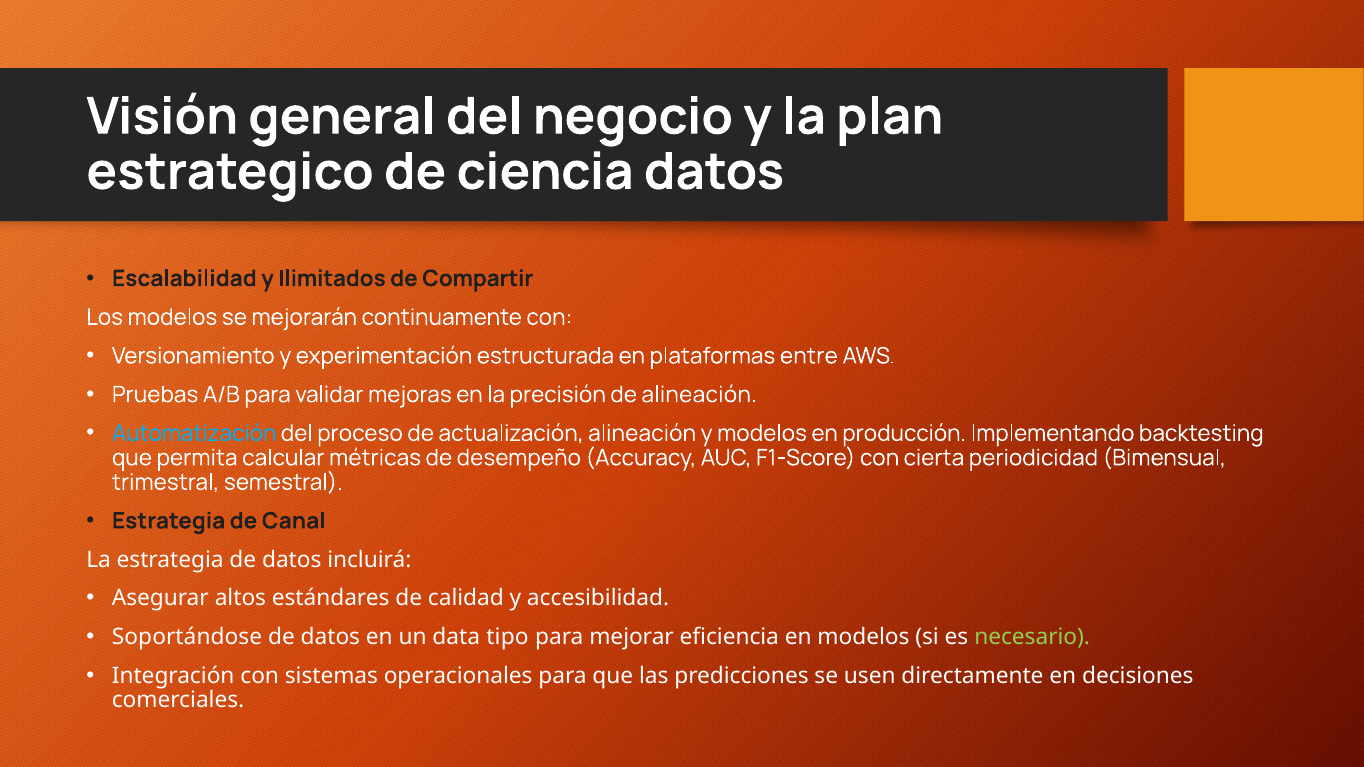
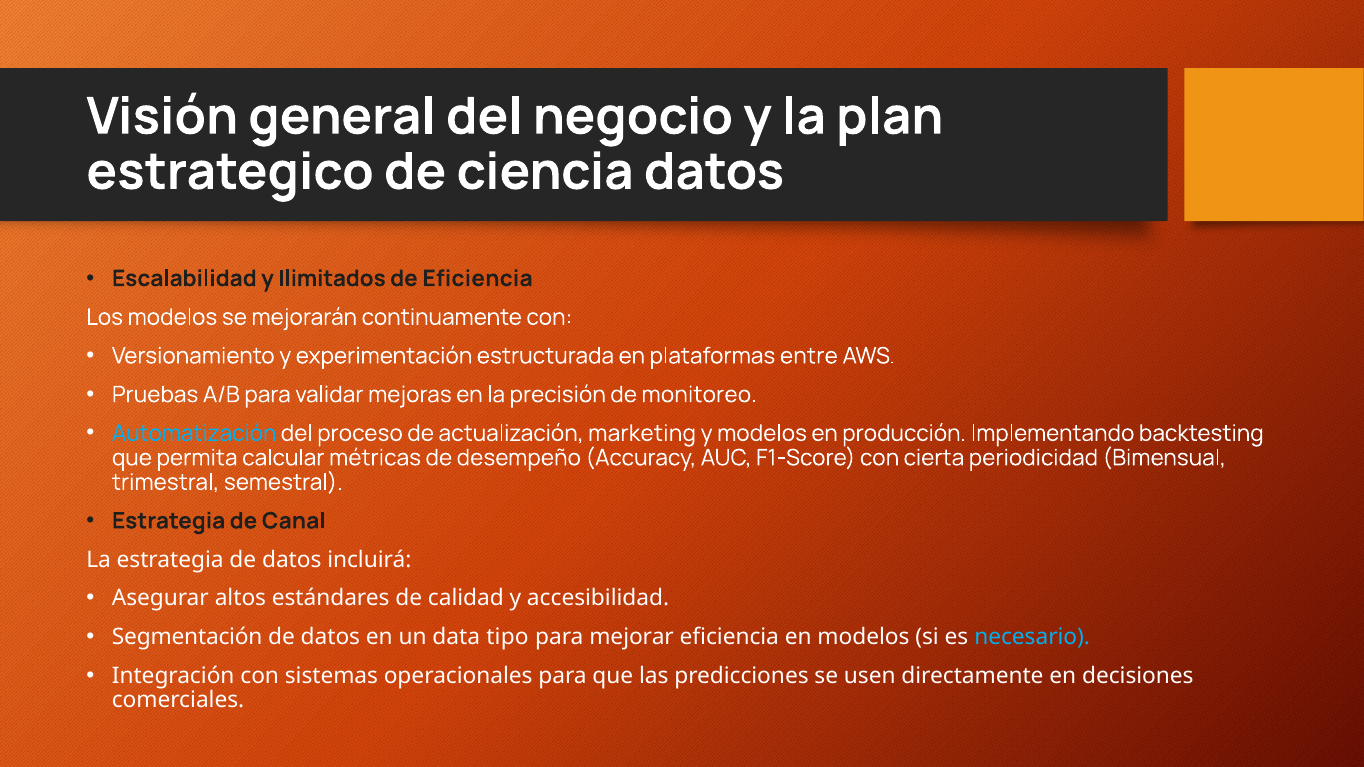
de Compartir: Compartir -> Eficiencia
de alineación: alineación -> monitoreo
actualización alineación: alineación -> marketing
Soportándose: Soportándose -> Segmentación
necesario colour: light green -> light blue
